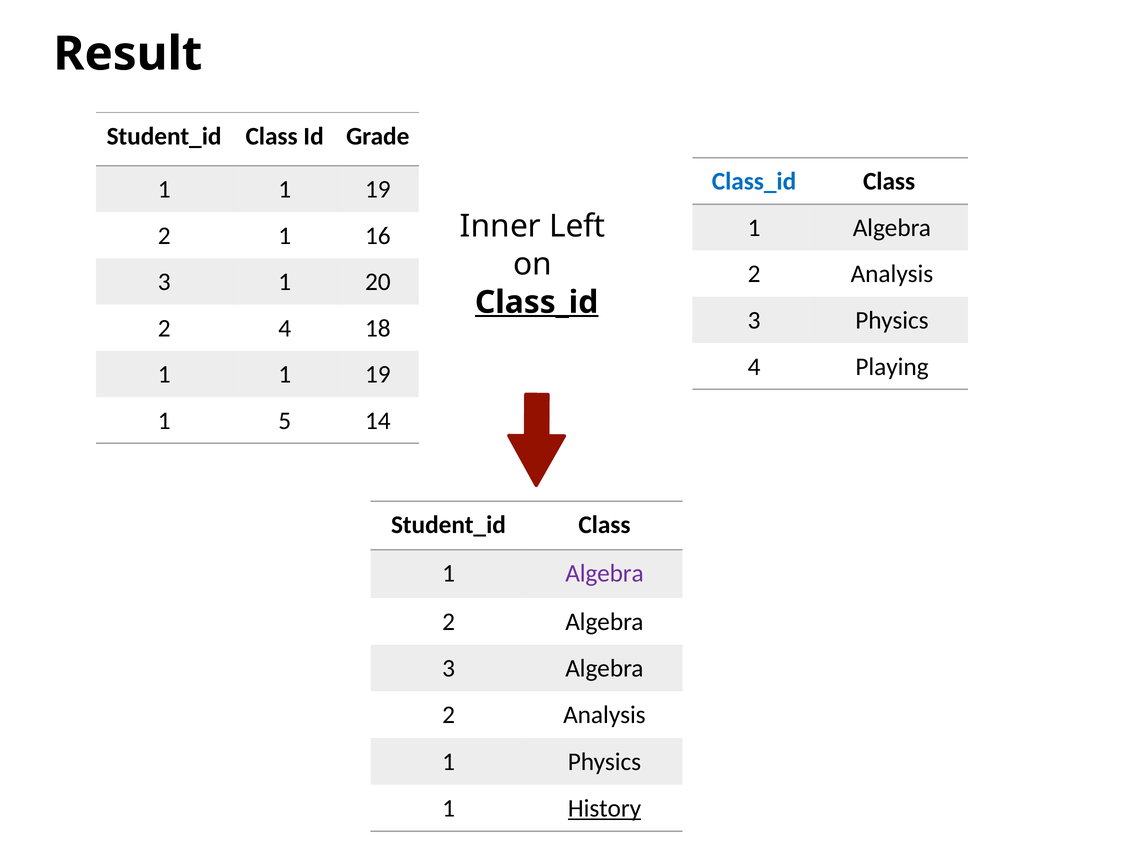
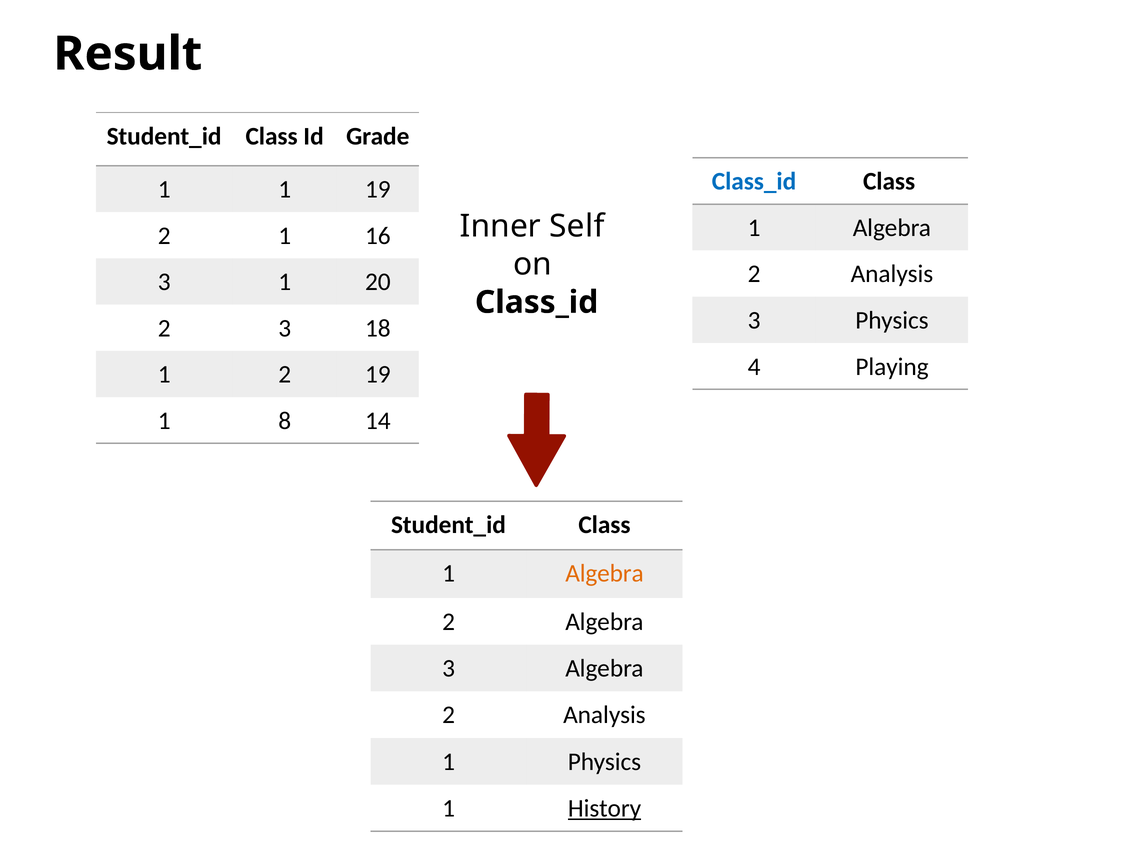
Left: Left -> Self
Class_id at (537, 302) underline: present -> none
2 4: 4 -> 3
1 at (285, 375): 1 -> 2
5: 5 -> 8
Algebra at (604, 574) colour: purple -> orange
